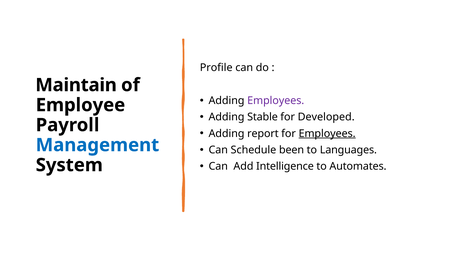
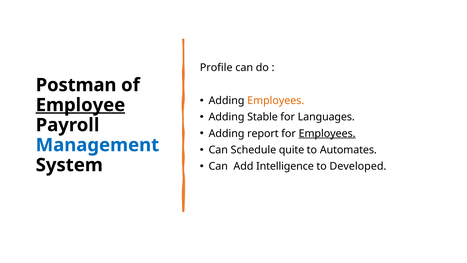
Maintain: Maintain -> Postman
Employees at (276, 100) colour: purple -> orange
Employee underline: none -> present
Developed: Developed -> Languages
been: been -> quite
Languages: Languages -> Automates
Automates: Automates -> Developed
